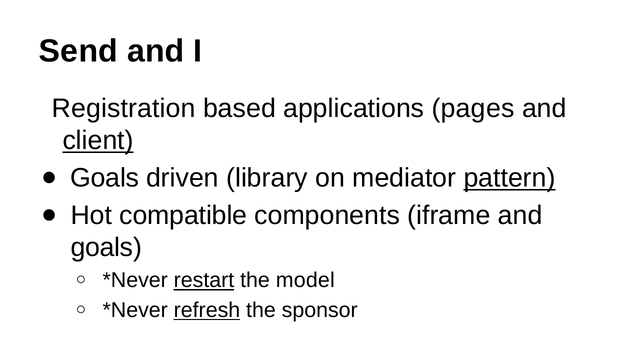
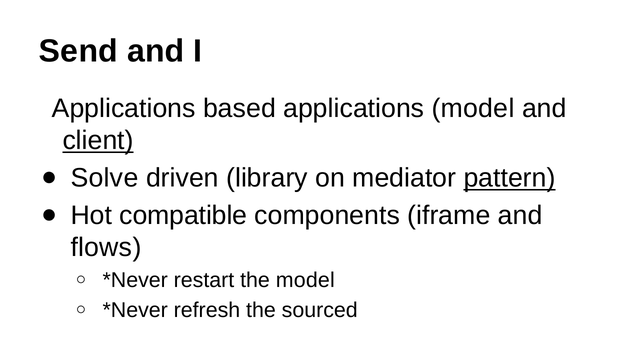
Registration at (124, 108): Registration -> Applications
applications pages: pages -> model
Goals at (105, 178): Goals -> Solve
goals at (106, 247): goals -> flows
restart underline: present -> none
refresh underline: present -> none
sponsor: sponsor -> sourced
